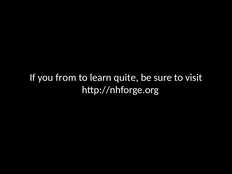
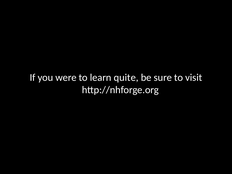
from: from -> were
